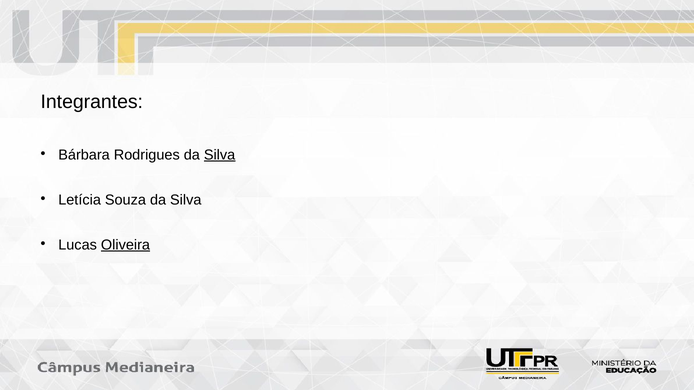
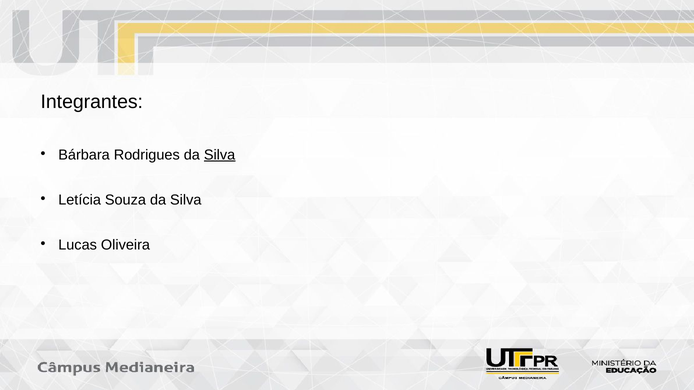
Oliveira underline: present -> none
